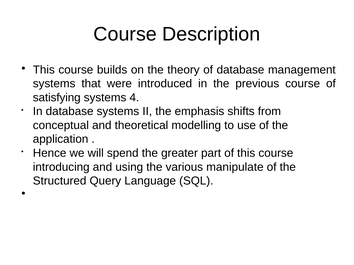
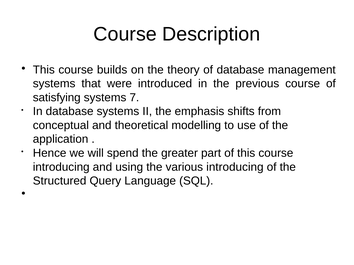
4: 4 -> 7
various manipulate: manipulate -> introducing
